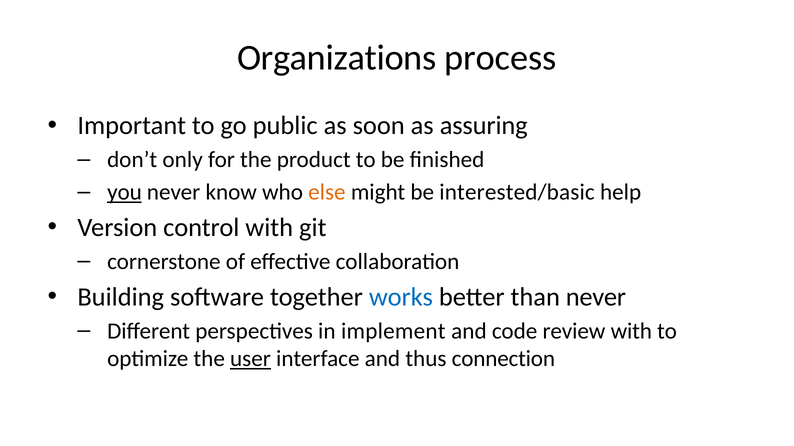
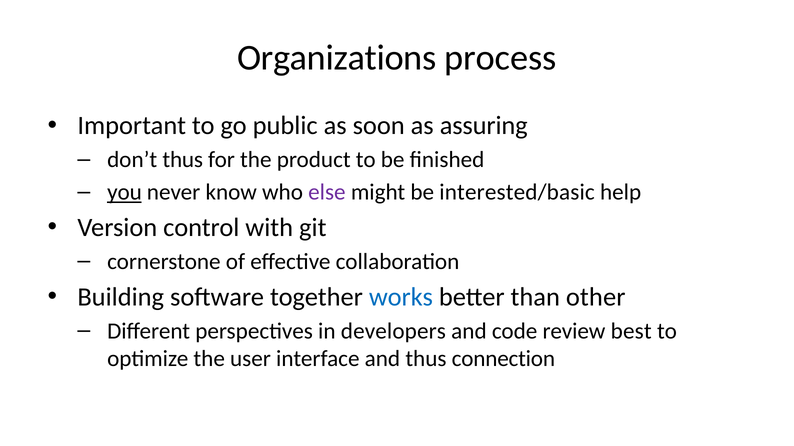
don’t only: only -> thus
else colour: orange -> purple
than never: never -> other
implement: implement -> developers
review with: with -> best
user underline: present -> none
